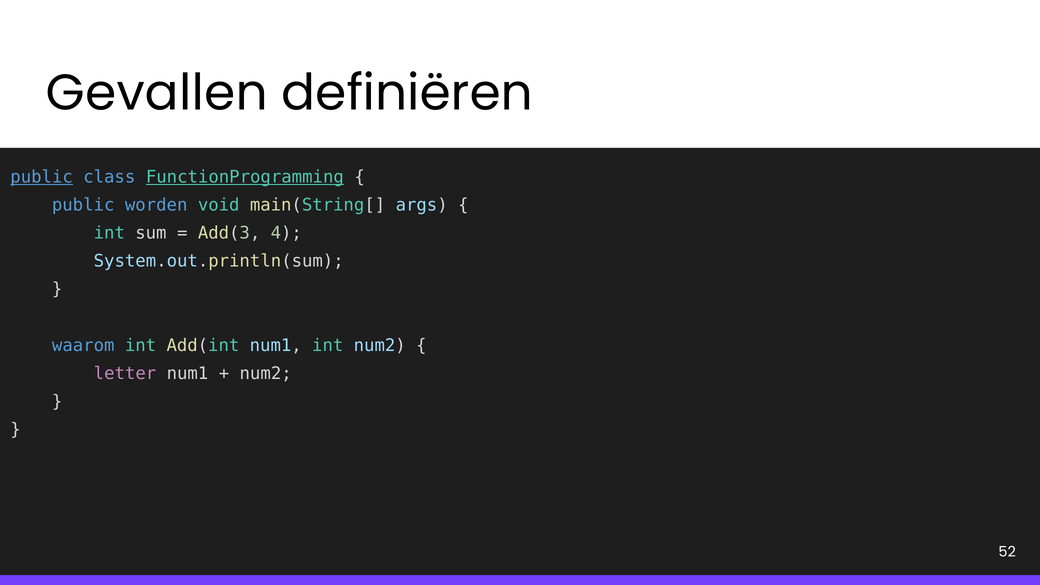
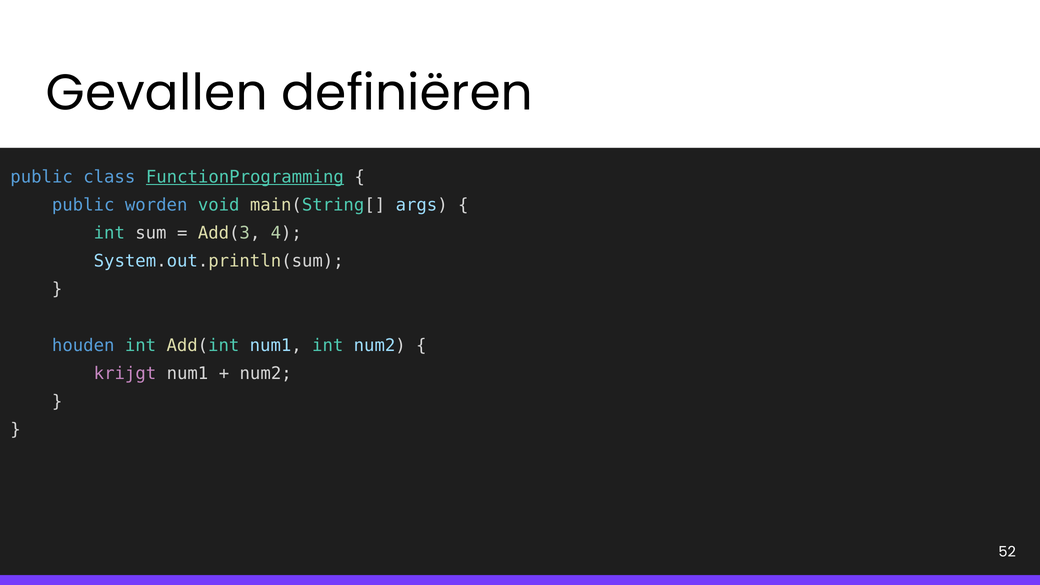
public at (42, 177) underline: present -> none
waarom: waarom -> houden
letter: letter -> krijgt
